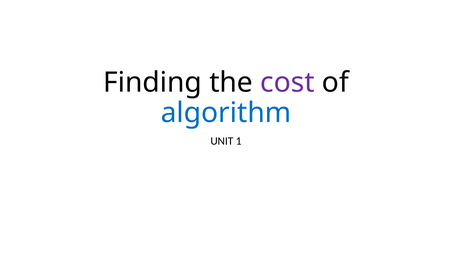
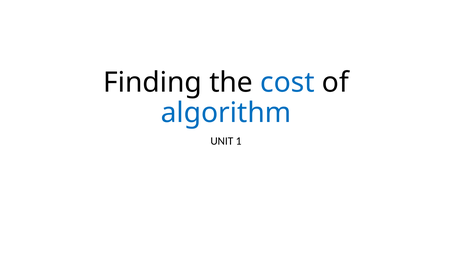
cost colour: purple -> blue
